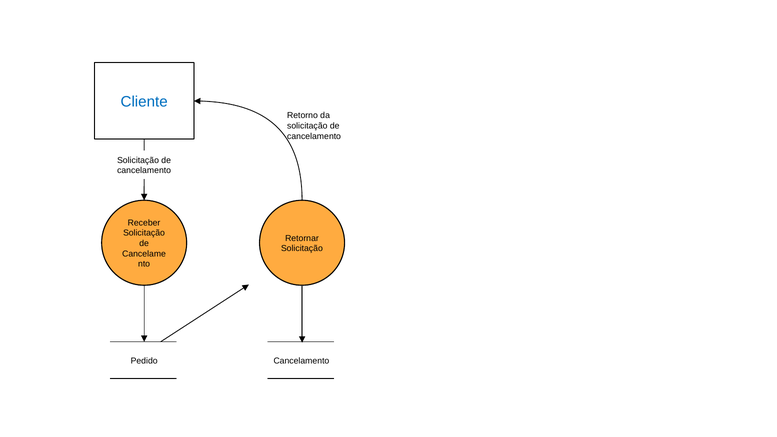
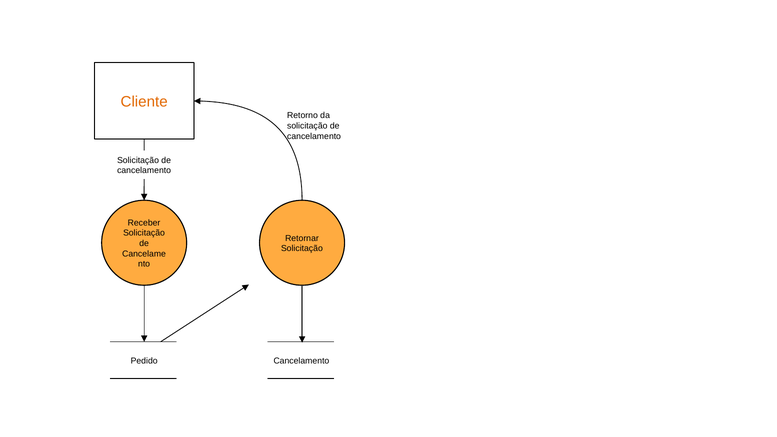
Cliente colour: blue -> orange
